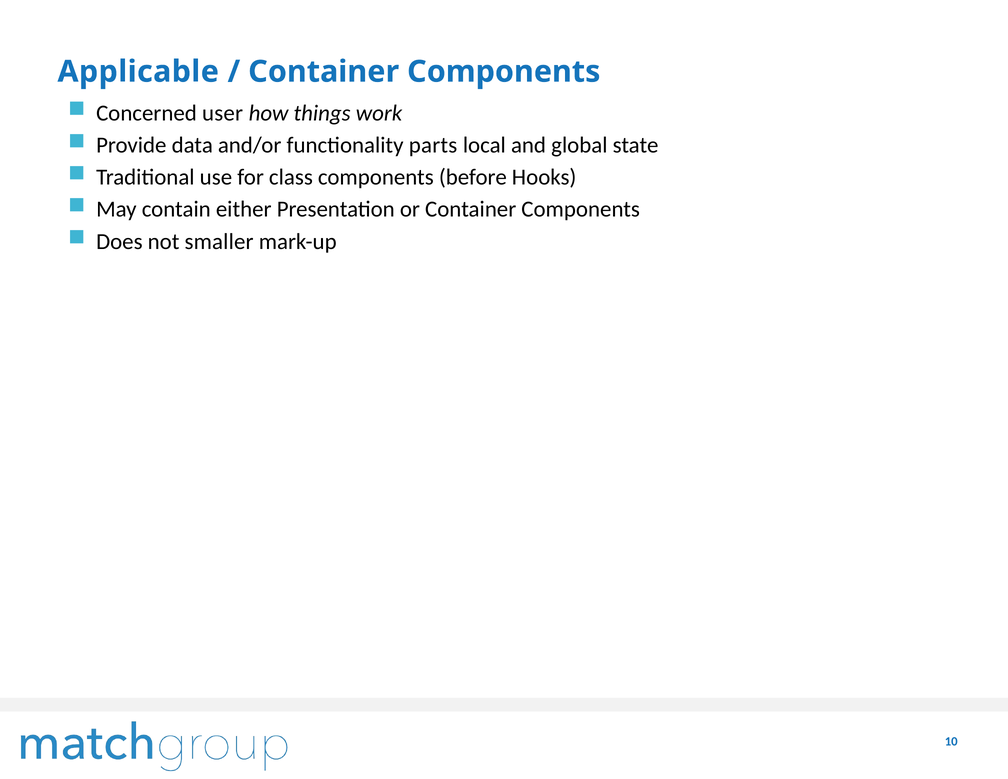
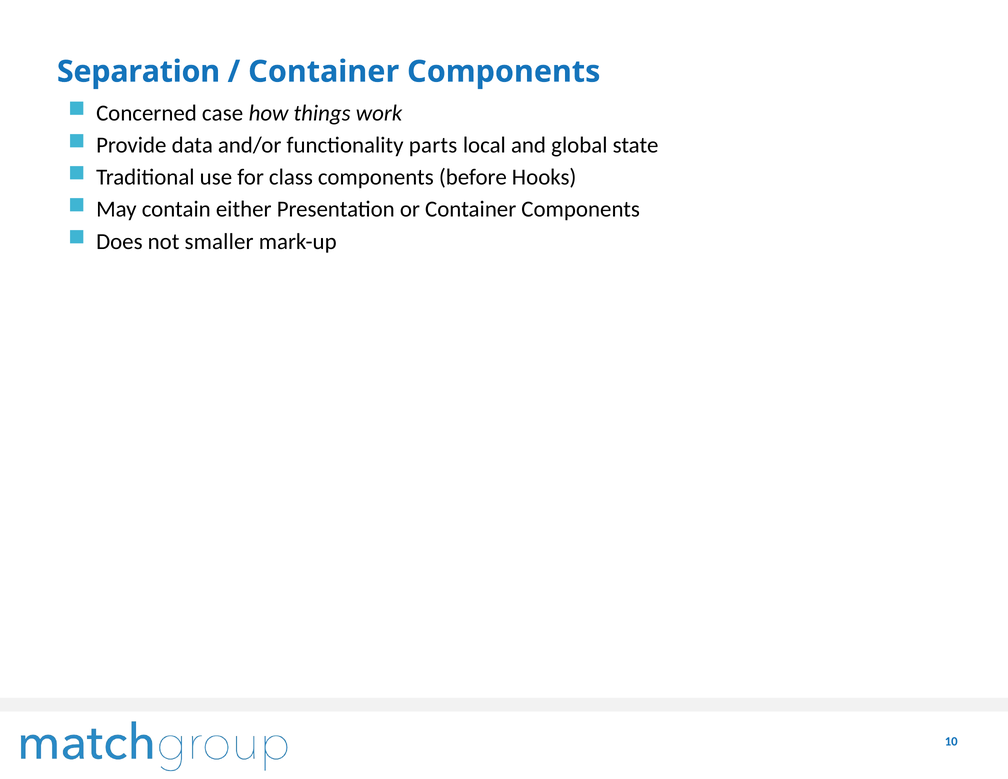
Applicable: Applicable -> Separation
user: user -> case
